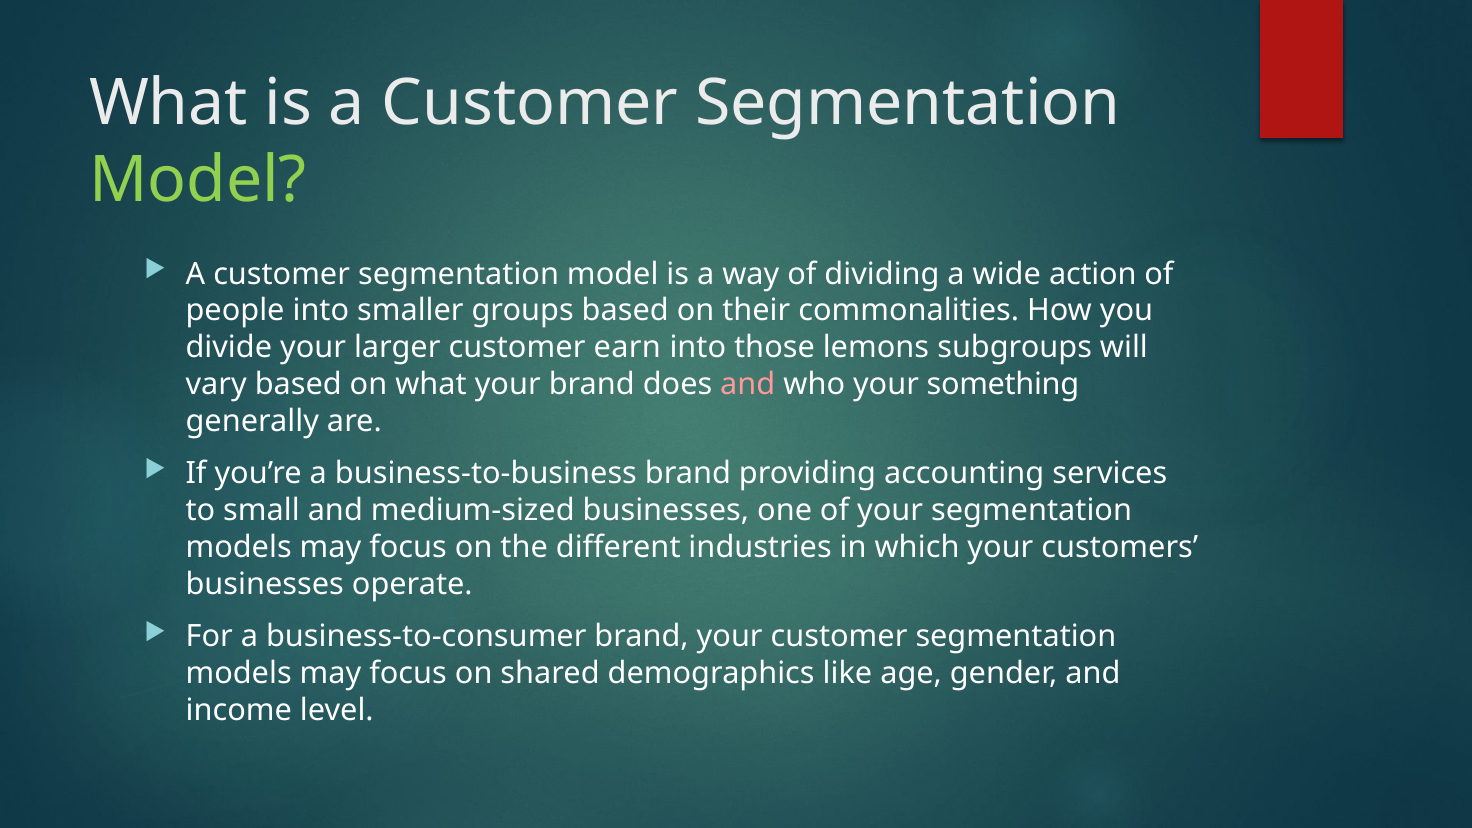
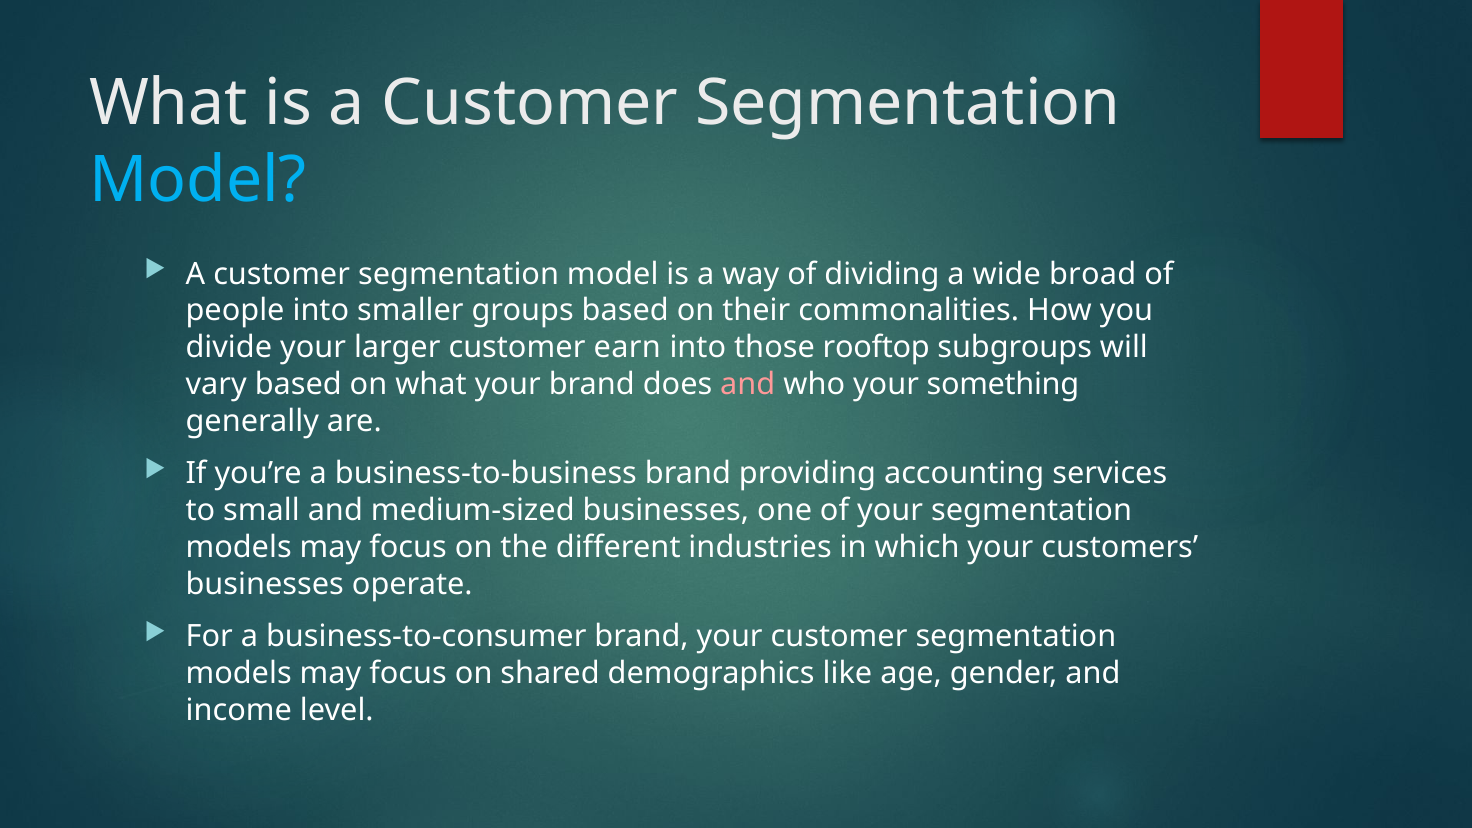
Model at (198, 181) colour: light green -> light blue
action: action -> broad
lemons: lemons -> rooftop
